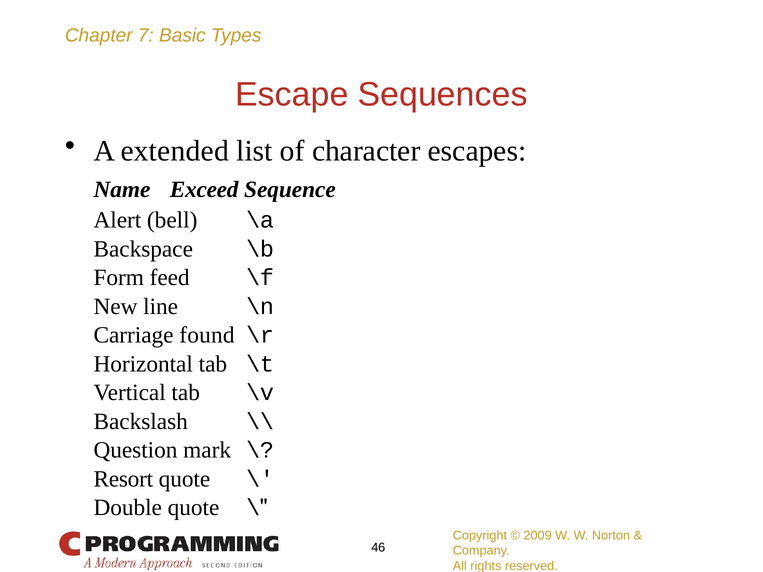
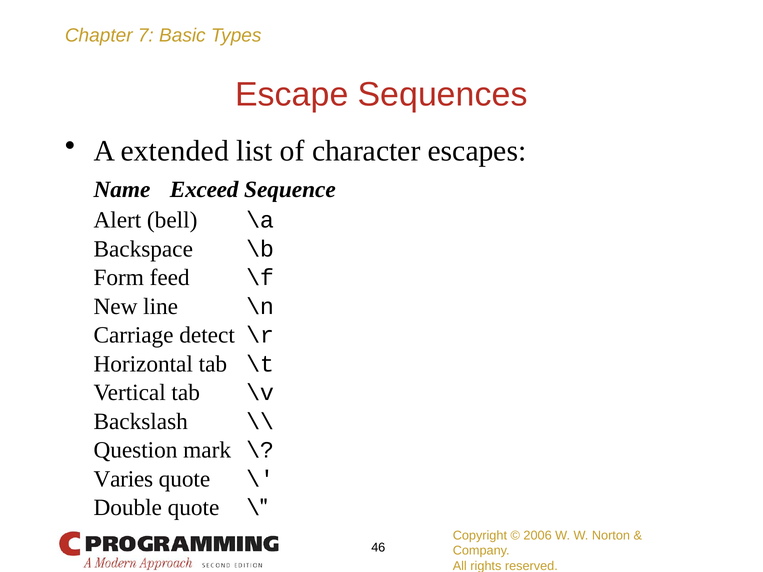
found: found -> detect
Resort: Resort -> Varies
2009: 2009 -> 2006
